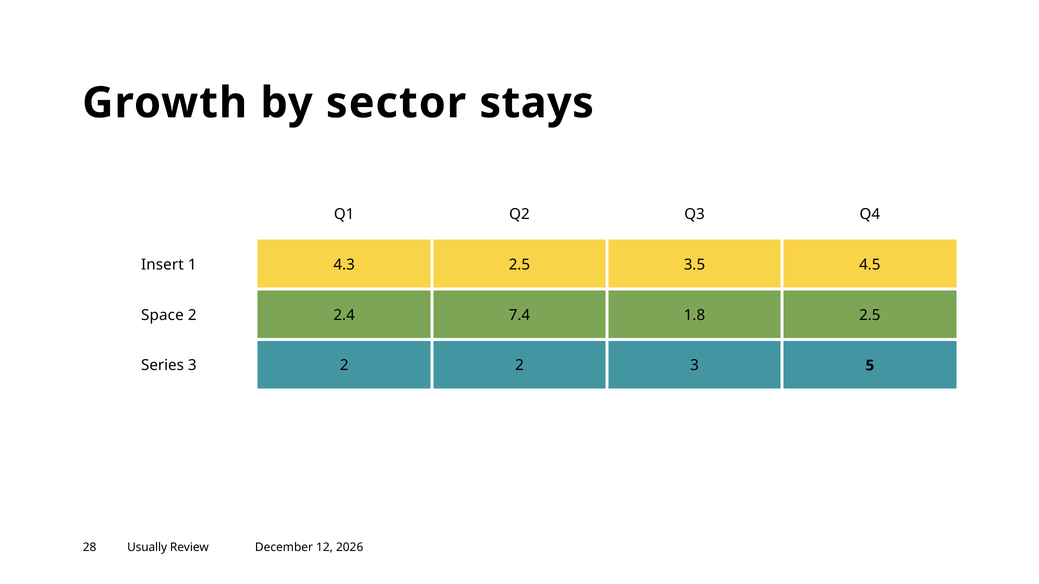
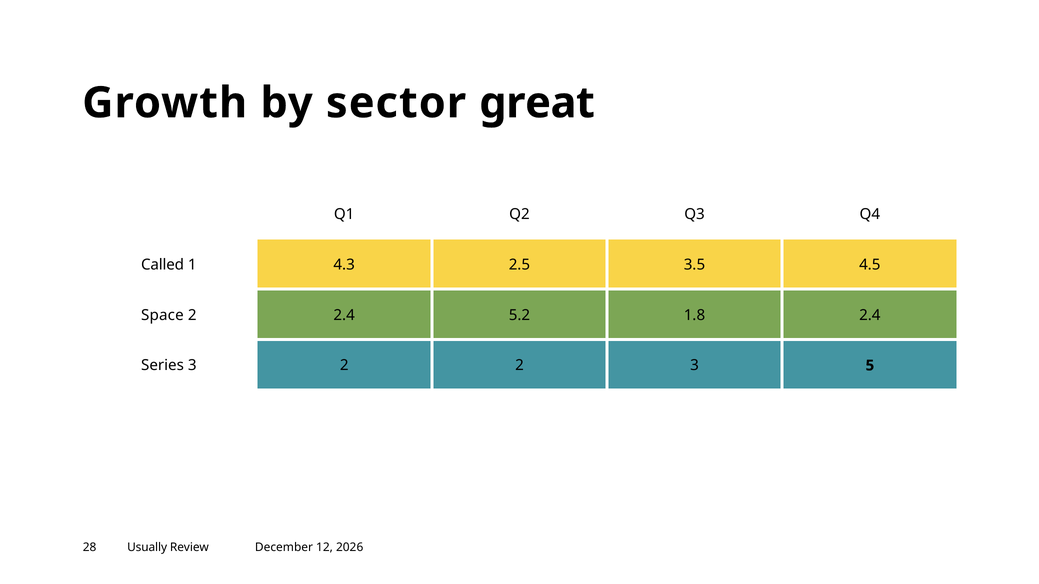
stays: stays -> great
Insert: Insert -> Called
7.4: 7.4 -> 5.2
1.8 2.5: 2.5 -> 2.4
